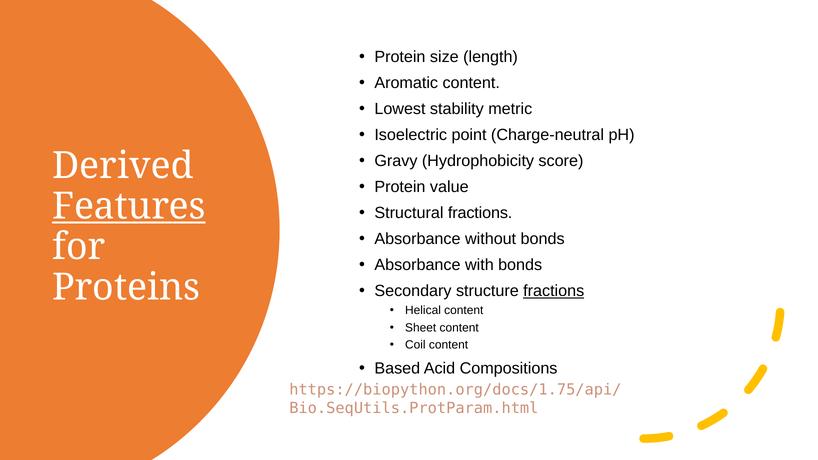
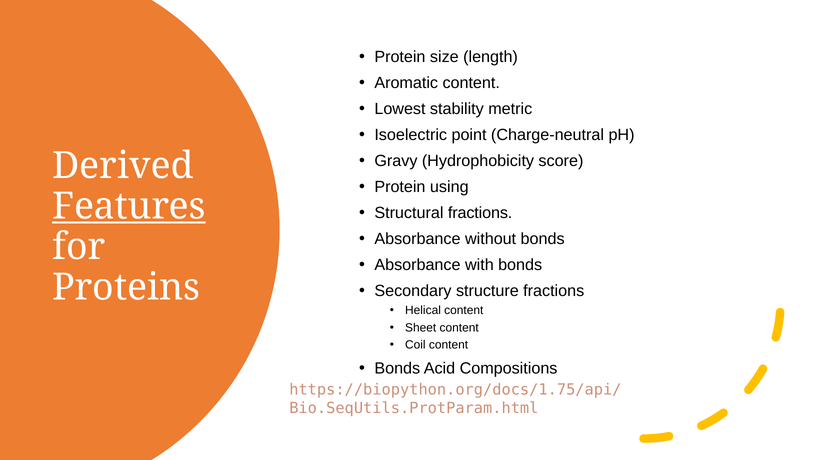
value: value -> using
fractions at (554, 291) underline: present -> none
Based at (397, 369): Based -> Bonds
